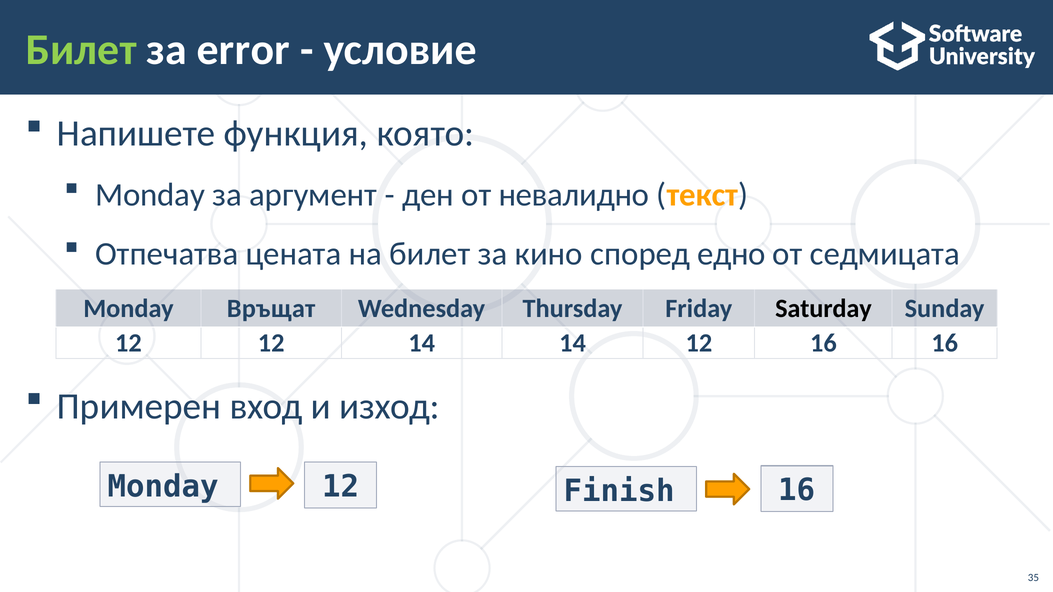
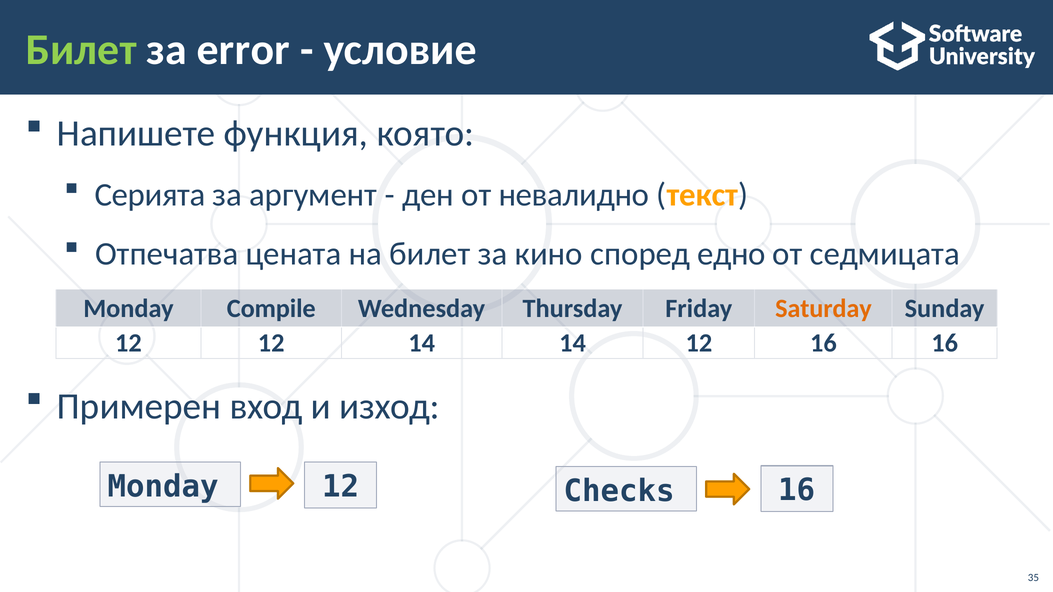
Monday at (150, 195): Monday -> Серията
Връщат: Връщат -> Compile
Saturday colour: black -> orange
Finish: Finish -> Checks
